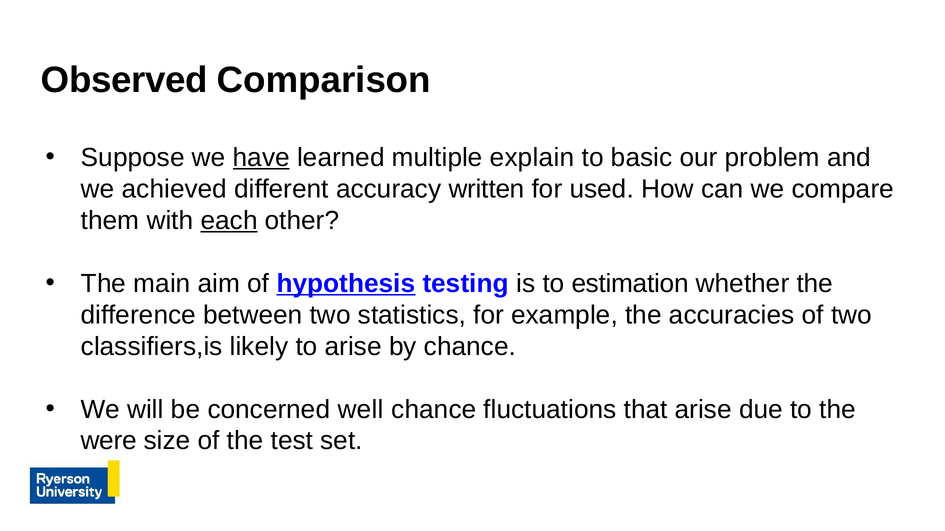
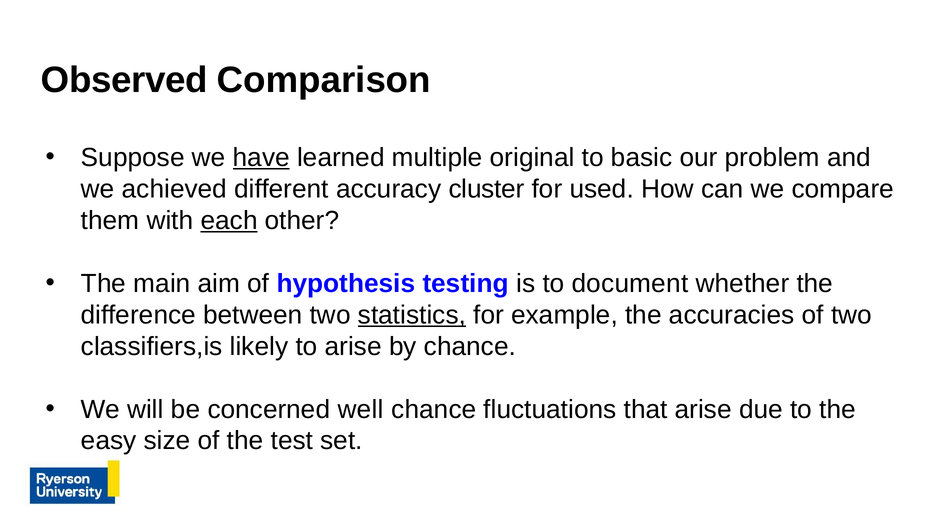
explain: explain -> original
written: written -> cluster
hypothesis underline: present -> none
estimation: estimation -> document
statistics underline: none -> present
were: were -> easy
